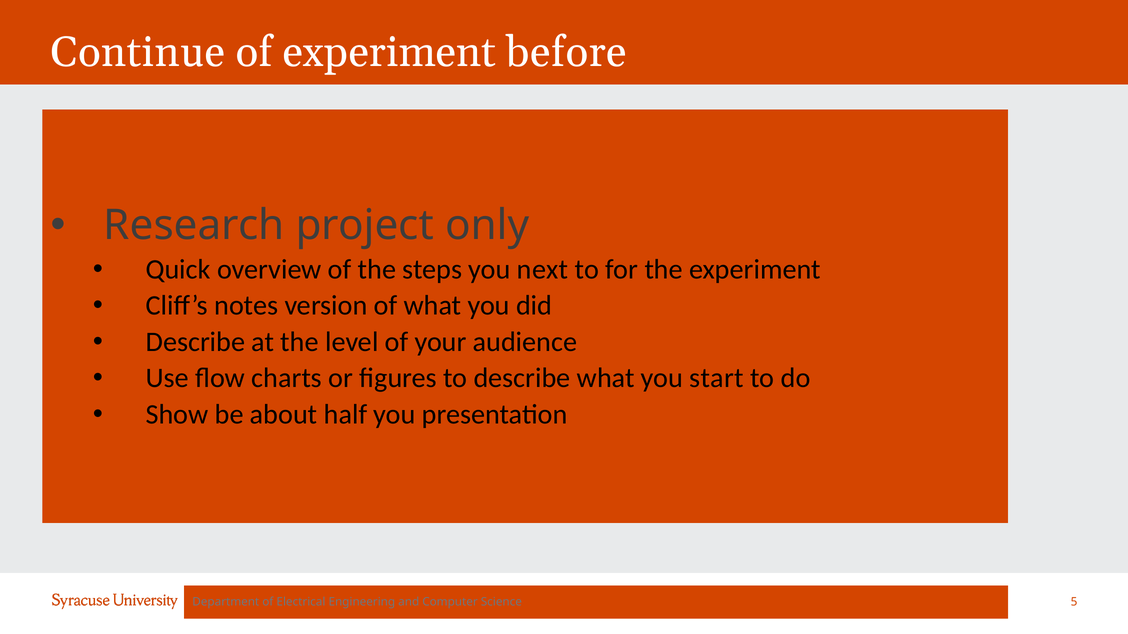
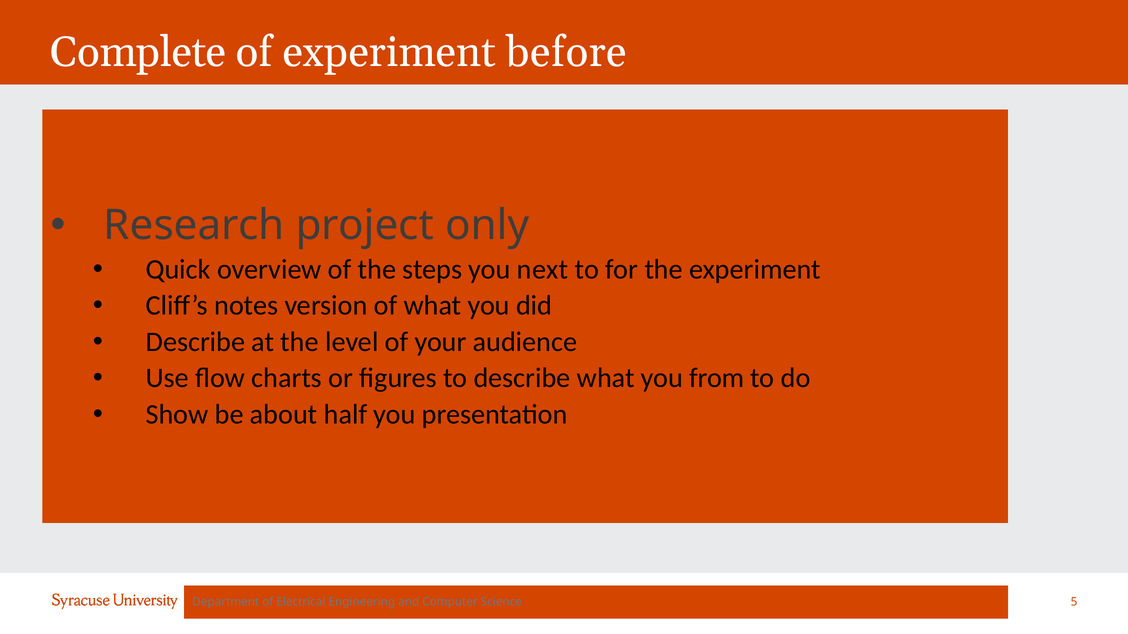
Continue: Continue -> Complete
start: start -> from
